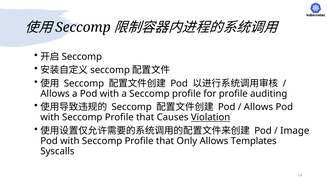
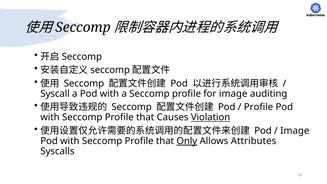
Allows at (55, 94): Allows -> Syscall
for profile: profile -> image
Allows at (258, 107): Allows -> Profile
Only underline: none -> present
Templates: Templates -> Attributes
